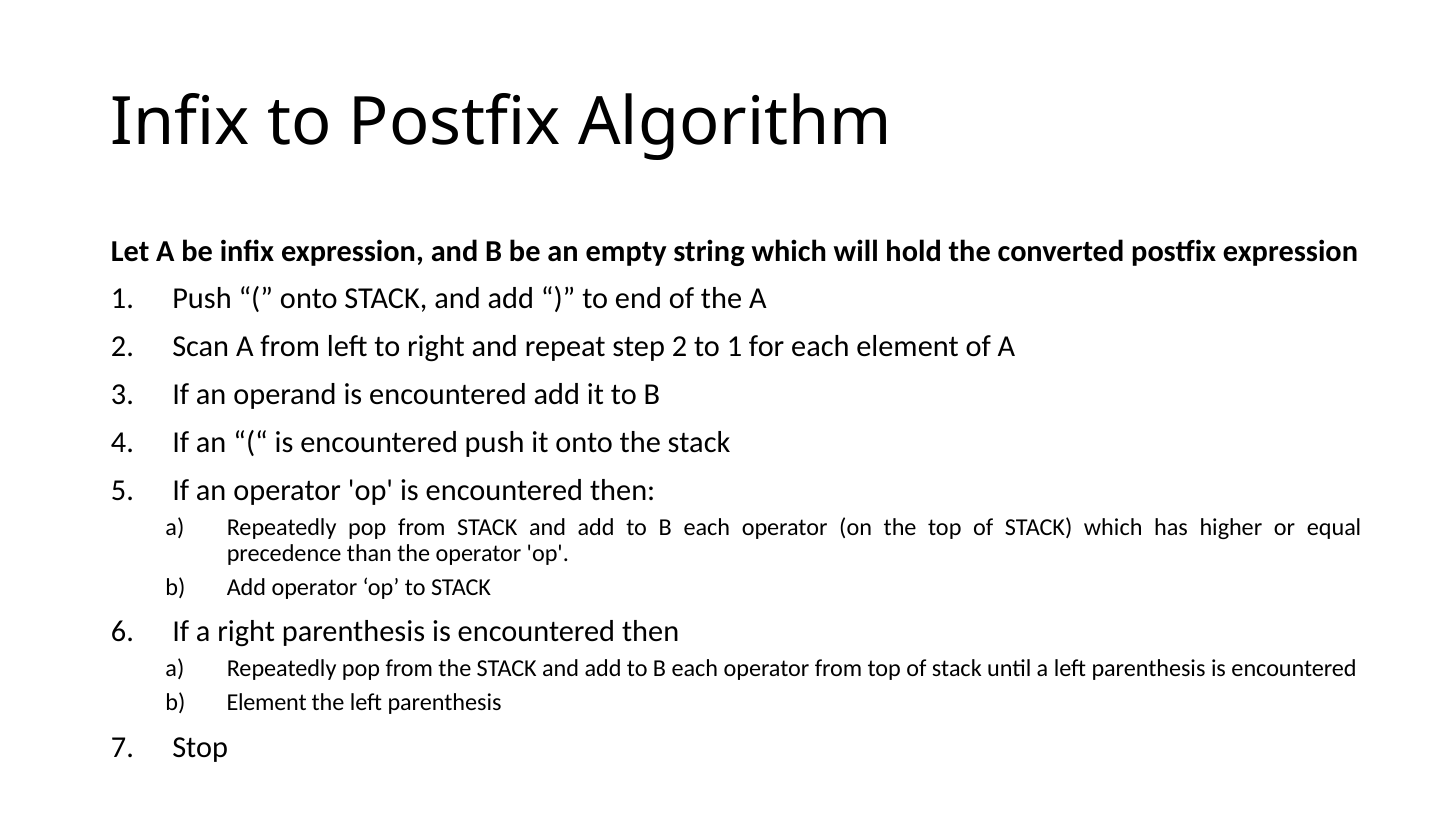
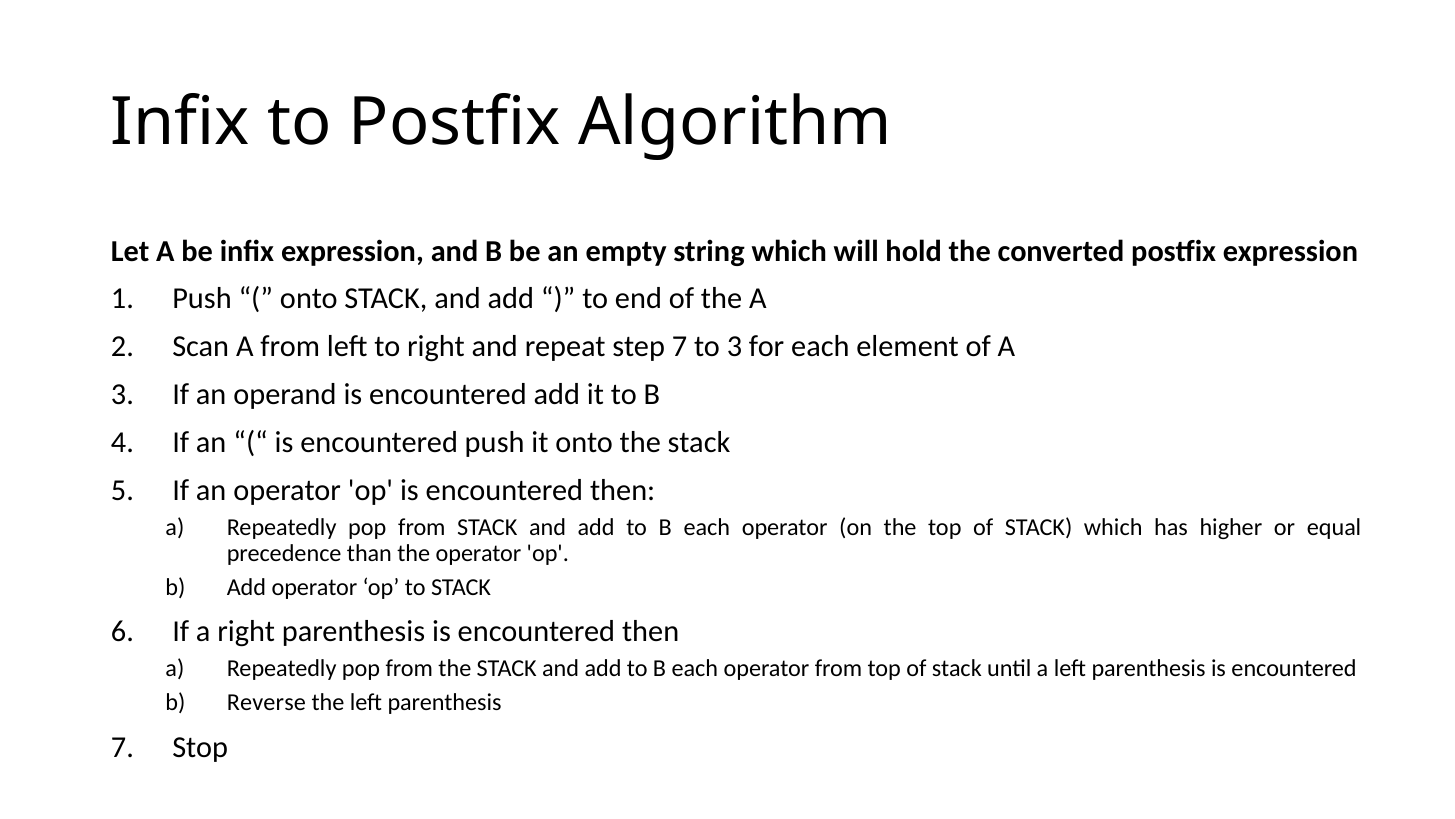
step 2: 2 -> 7
to 1: 1 -> 3
b Element: Element -> Reverse
